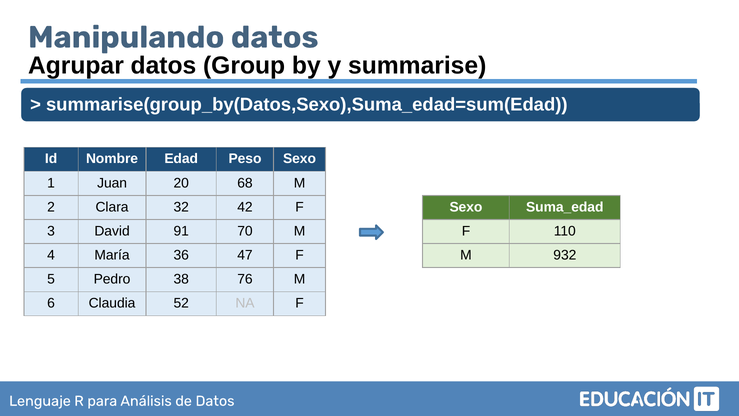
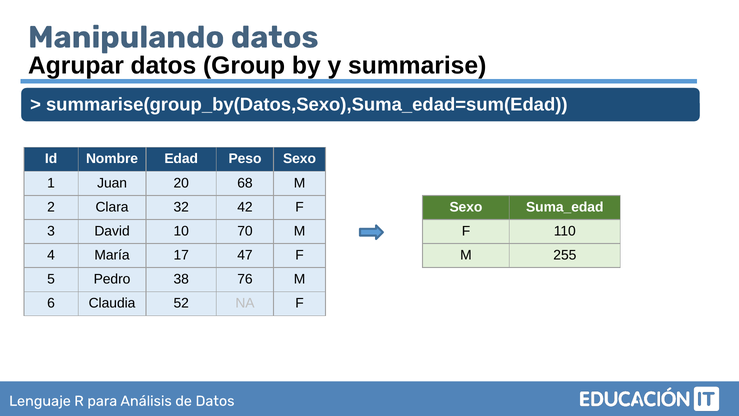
91: 91 -> 10
36: 36 -> 17
932: 932 -> 255
